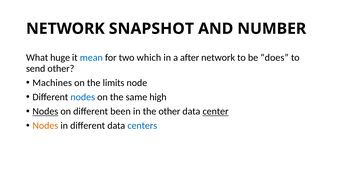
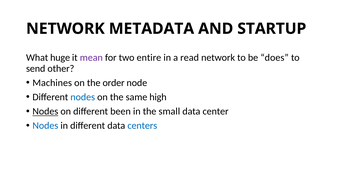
SNAPSHOT: SNAPSHOT -> METADATA
NUMBER: NUMBER -> STARTUP
mean colour: blue -> purple
which: which -> entire
after: after -> read
limits: limits -> order
the other: other -> small
center underline: present -> none
Nodes at (45, 126) colour: orange -> blue
